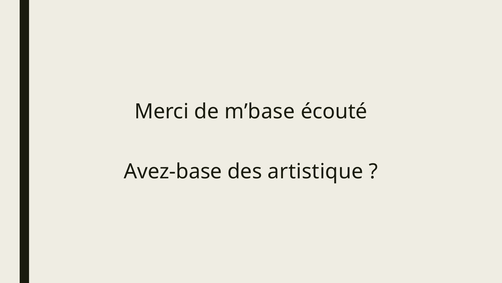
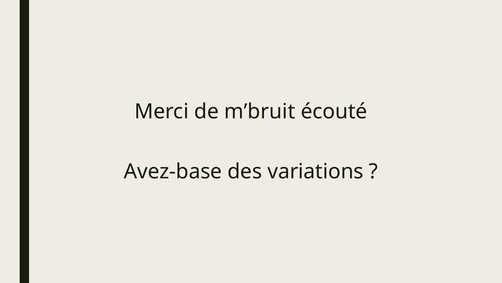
m’base: m’base -> m’bruit
artistique: artistique -> variations
